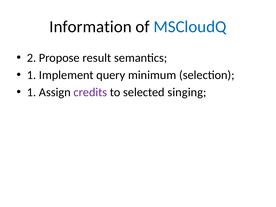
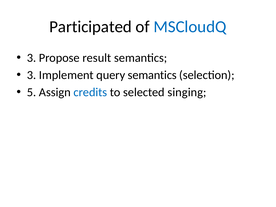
Information: Information -> Participated
2 at (32, 58): 2 -> 3
1 at (32, 75): 1 -> 3
query minimum: minimum -> semantics
1 at (32, 92): 1 -> 5
credits colour: purple -> blue
